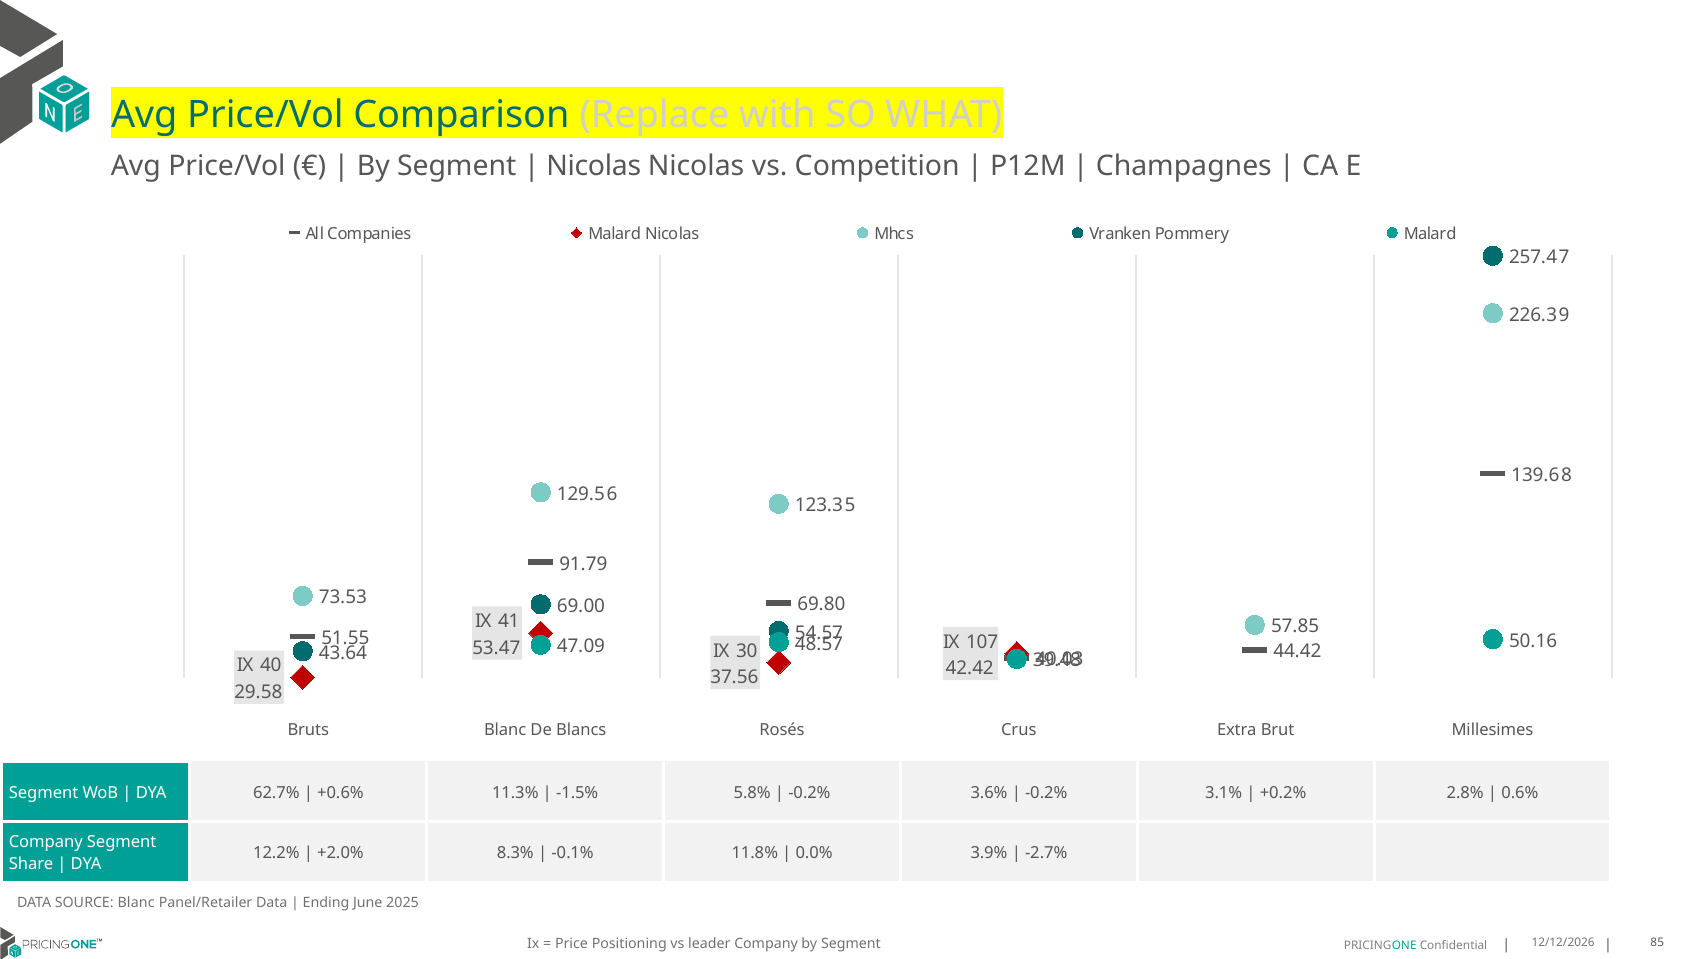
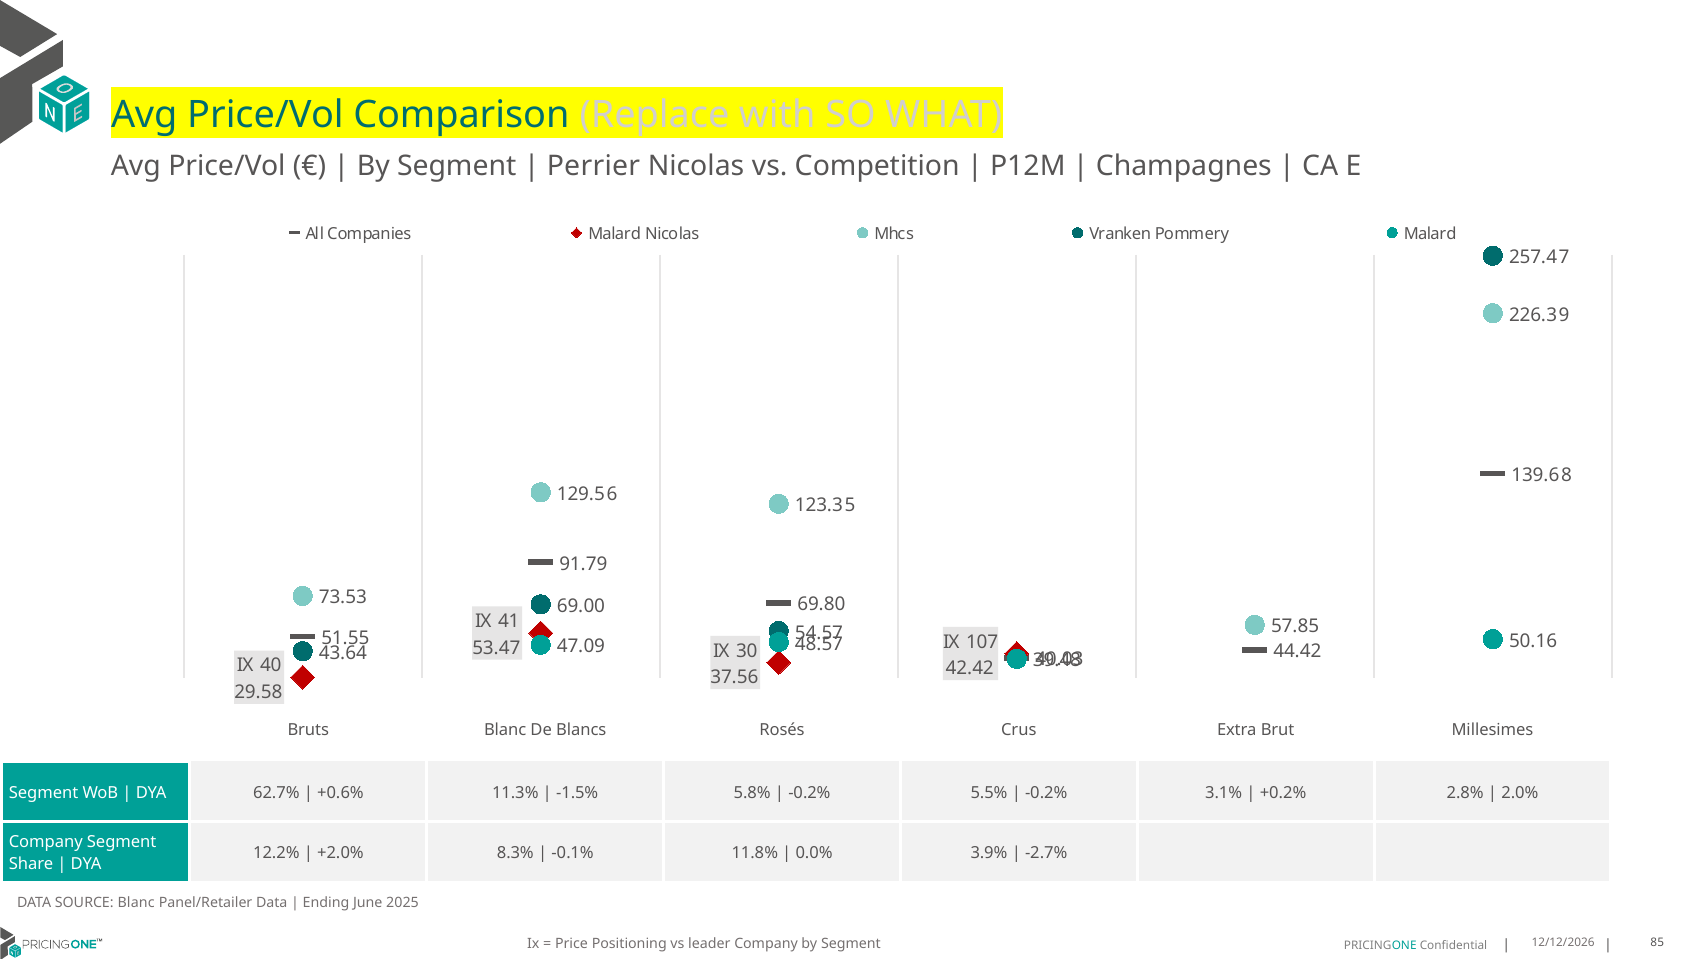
Nicolas at (594, 166): Nicolas -> Perrier
3.6%: 3.6% -> 5.5%
0.6%: 0.6% -> 2.0%
